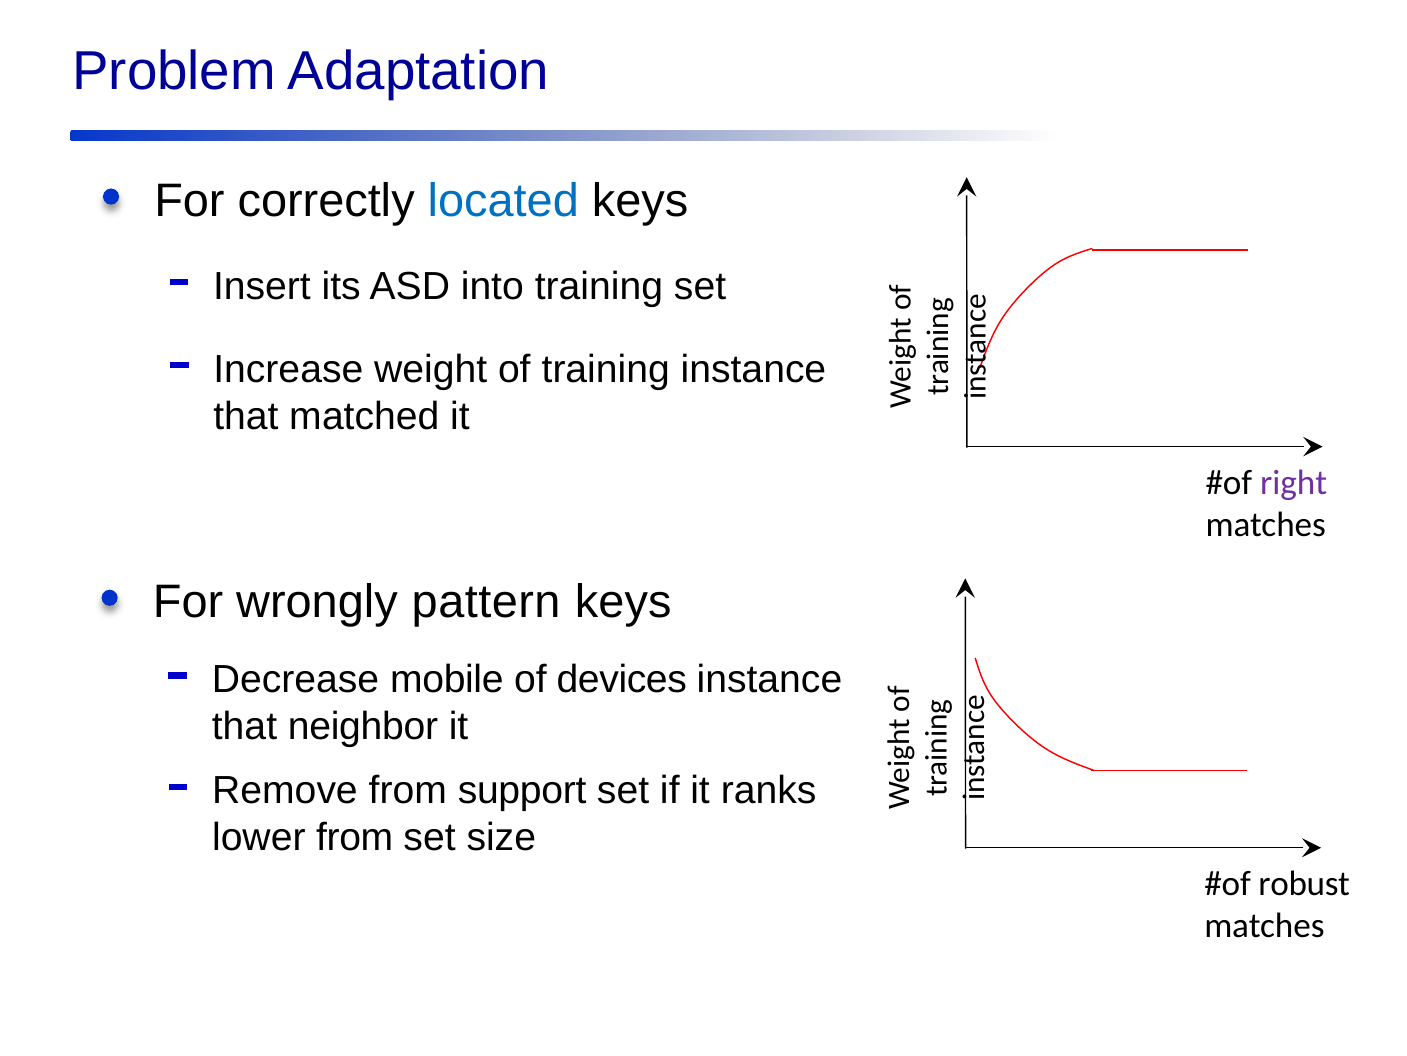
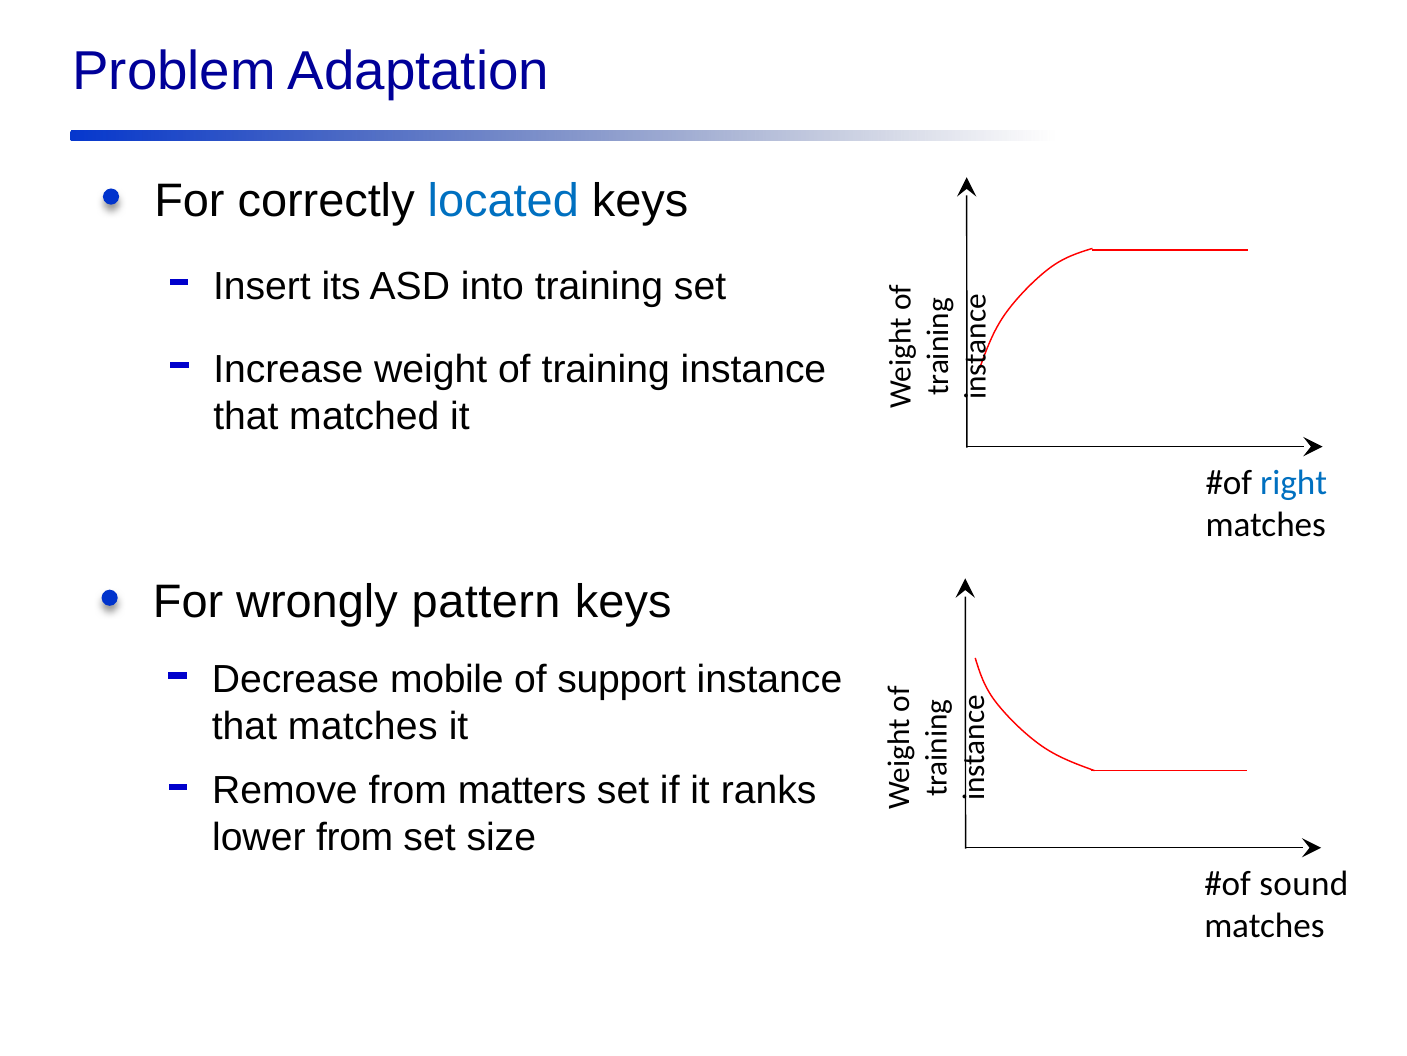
right colour: purple -> blue
devices: devices -> support
that neighbor: neighbor -> matches
support: support -> matters
robust: robust -> sound
